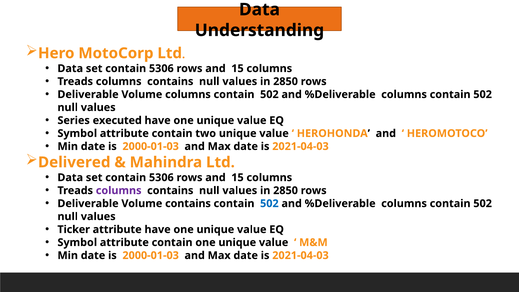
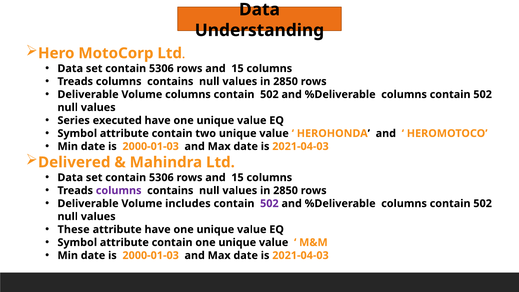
Volume contains: contains -> includes
502 at (269, 203) colour: blue -> purple
Ticker: Ticker -> These
